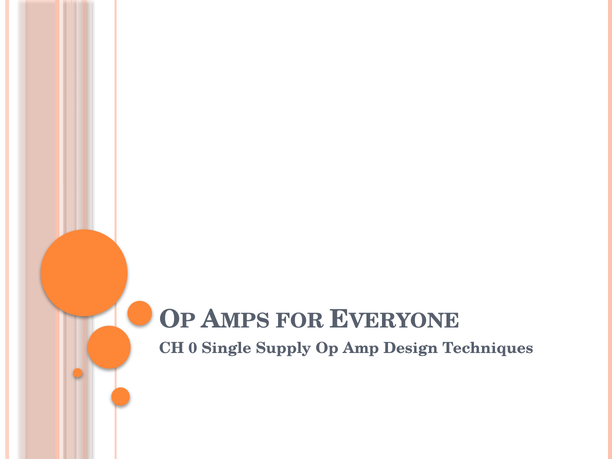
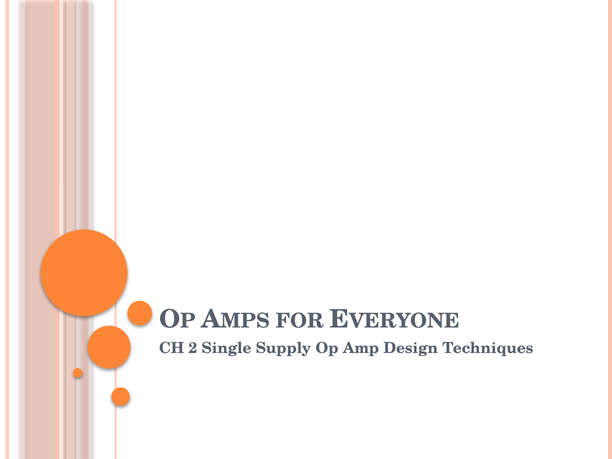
0: 0 -> 2
